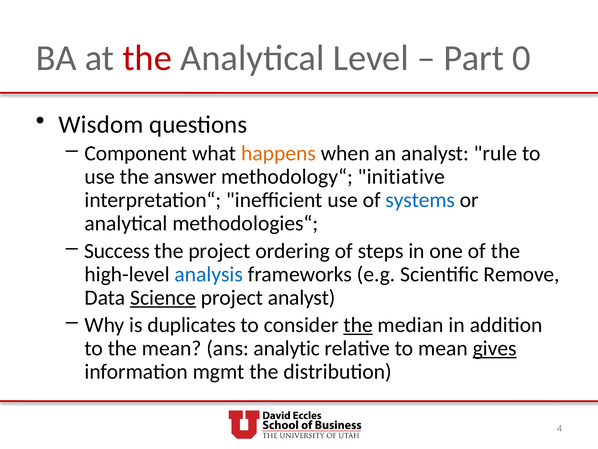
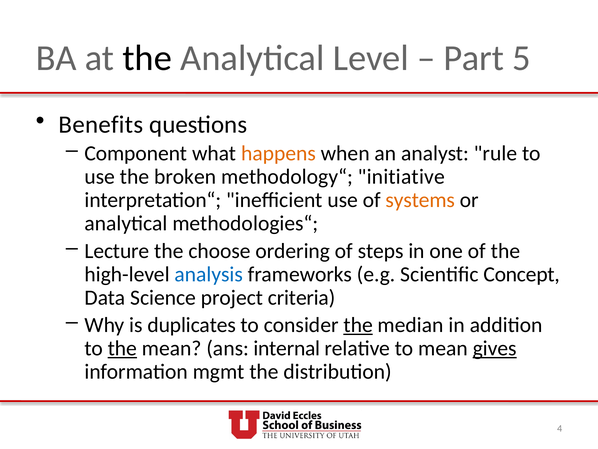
the at (147, 58) colour: red -> black
0: 0 -> 5
Wisdom: Wisdom -> Benefits
answer: answer -> broken
systems colour: blue -> orange
Success: Success -> Lecture
the project: project -> choose
Remove: Remove -> Concept
Science underline: present -> none
project analyst: analyst -> criteria
the at (122, 348) underline: none -> present
analytic: analytic -> internal
